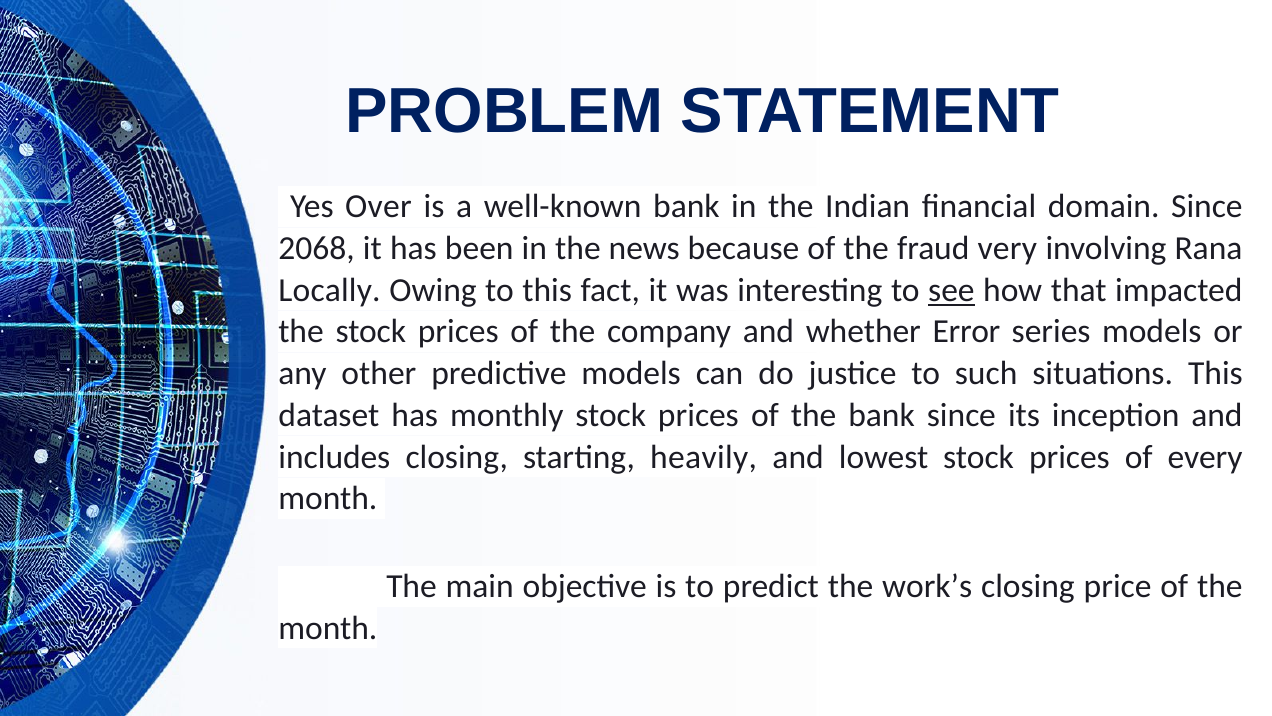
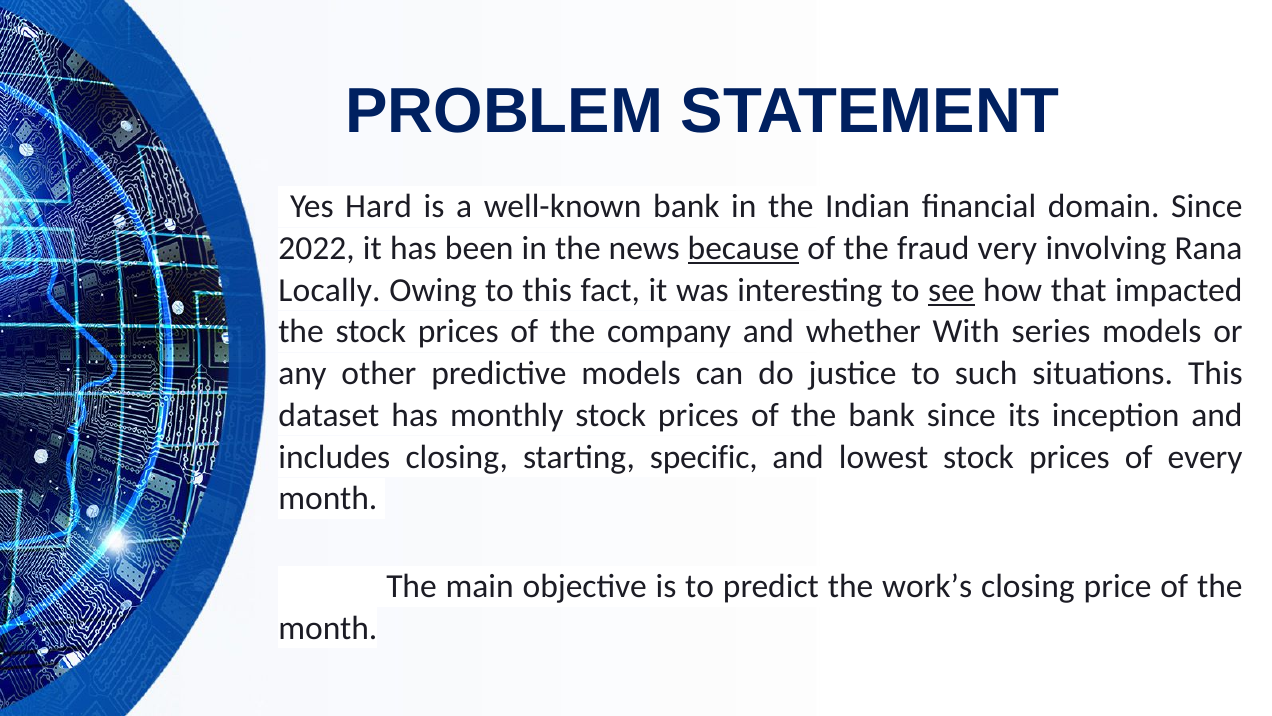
Over: Over -> Hard
2068: 2068 -> 2022
because underline: none -> present
Error: Error -> With
heavily: heavily -> specific
